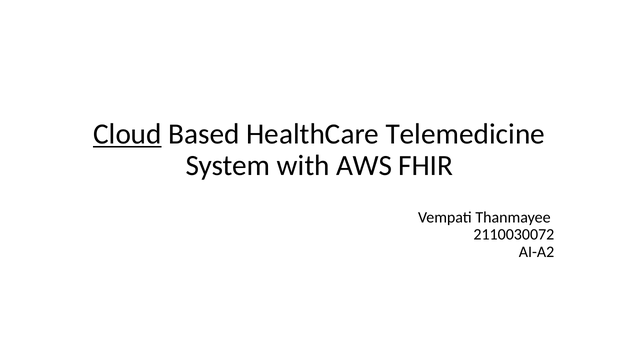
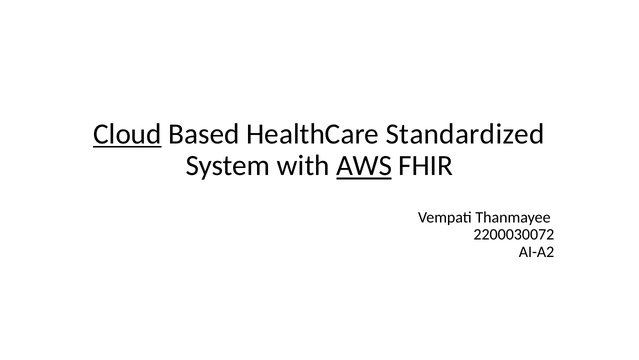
Telemedicine: Telemedicine -> Standardized
AWS underline: none -> present
2110030072: 2110030072 -> 2200030072
